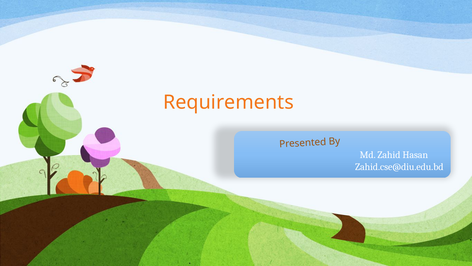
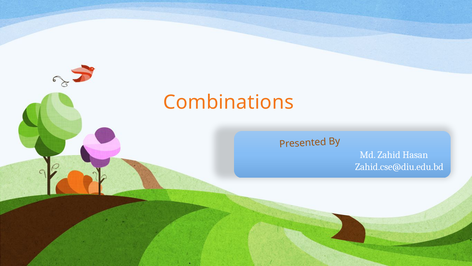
Requirements: Requirements -> Combinations
